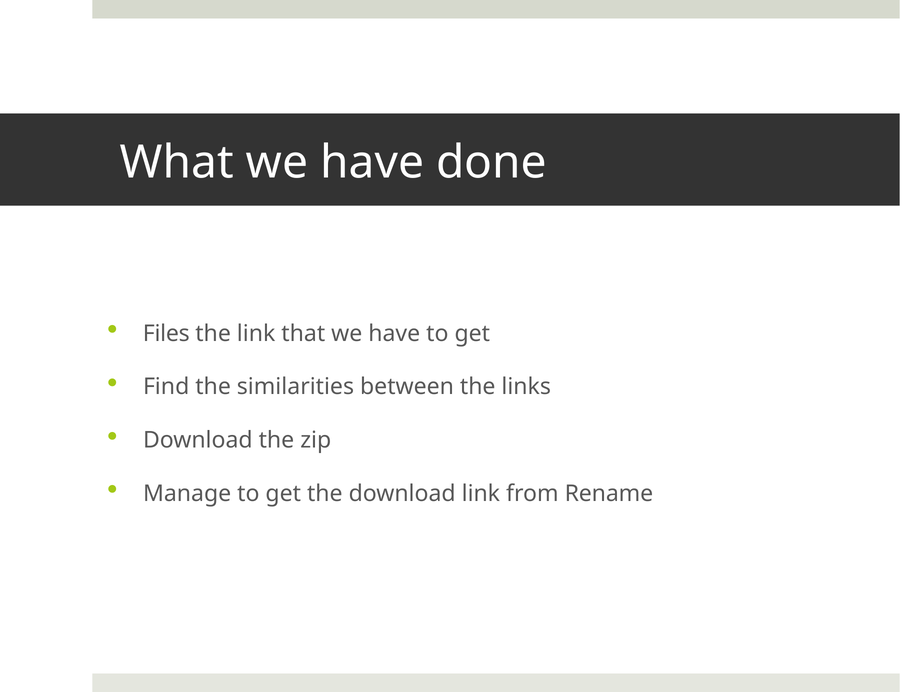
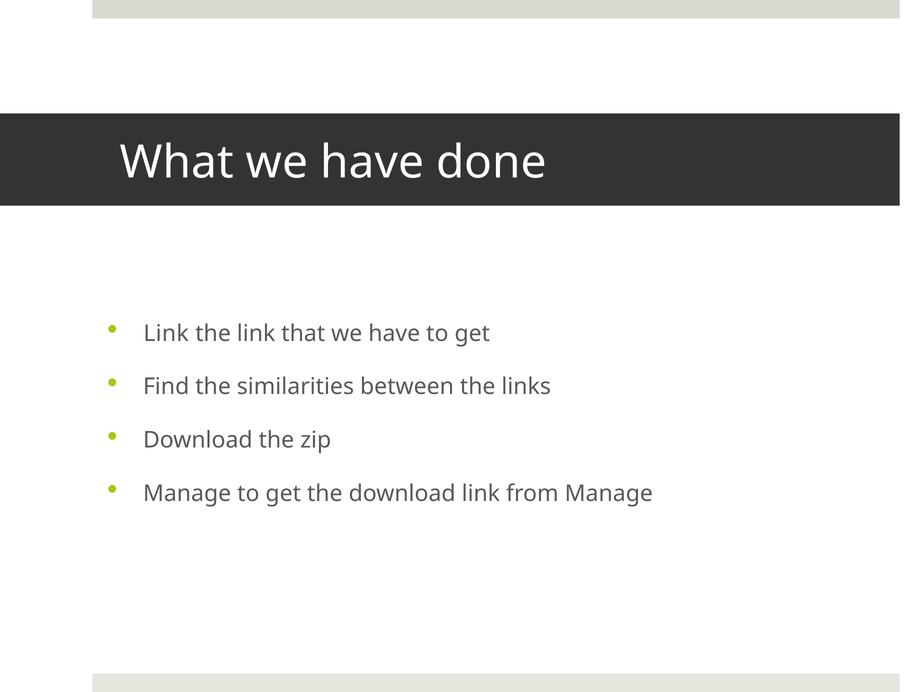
Files at (166, 334): Files -> Link
from Rename: Rename -> Manage
